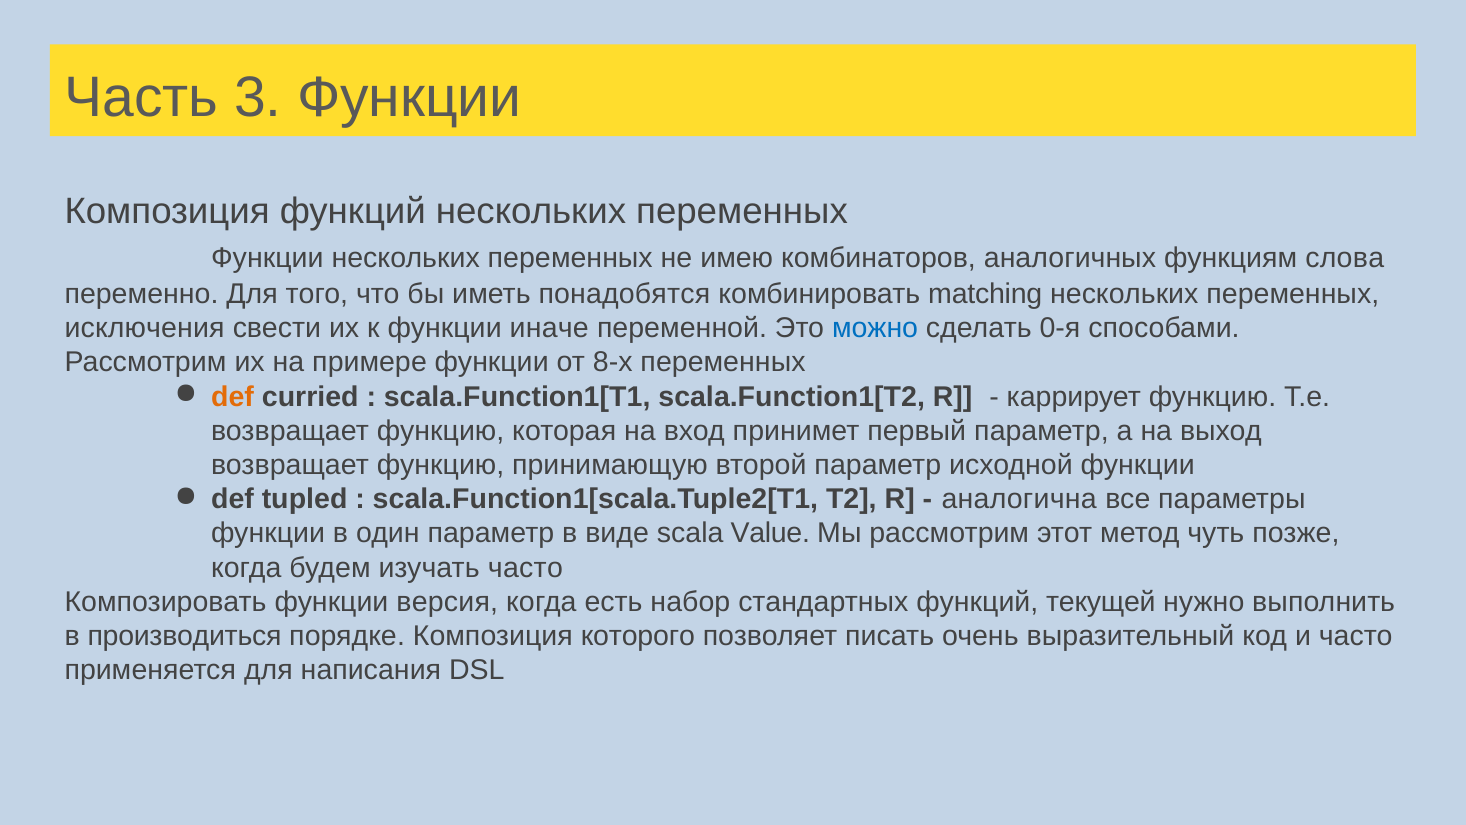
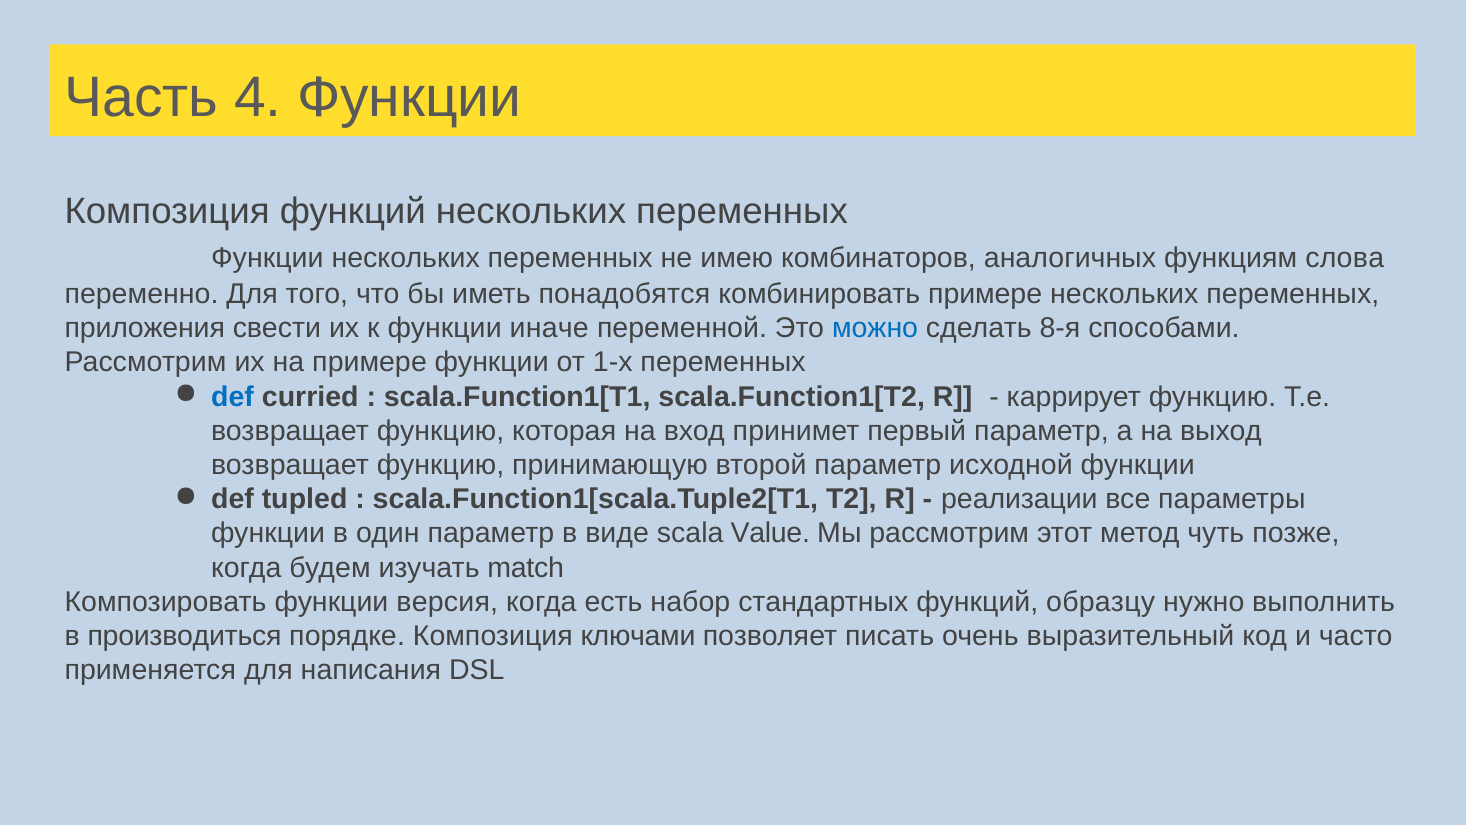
3: 3 -> 4
комбинировать matching: matching -> примере
исключения: исключения -> приложения
0-я: 0-я -> 8-я
8-х: 8-х -> 1-х
def at (233, 396) colour: orange -> blue
аналогична: аналогична -> реализации
изучать часто: часто -> match
текущей: текущей -> образцу
которого: которого -> ключами
